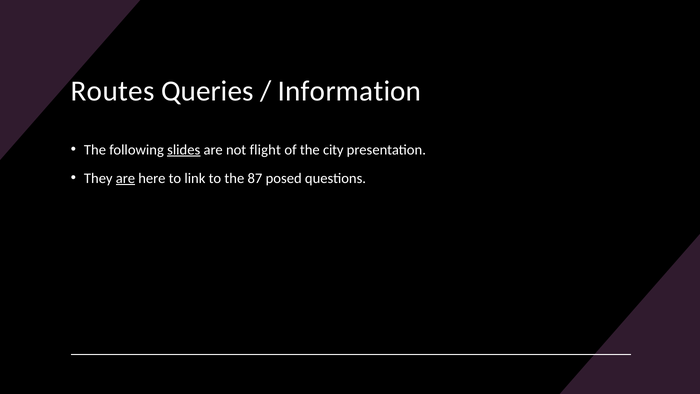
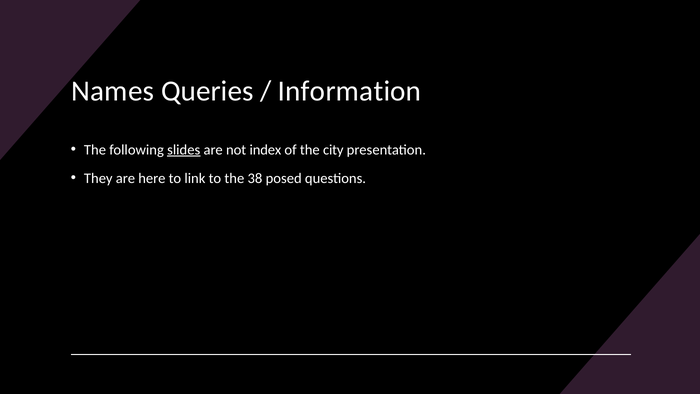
Routes: Routes -> Names
flight: flight -> index
are at (125, 178) underline: present -> none
87: 87 -> 38
